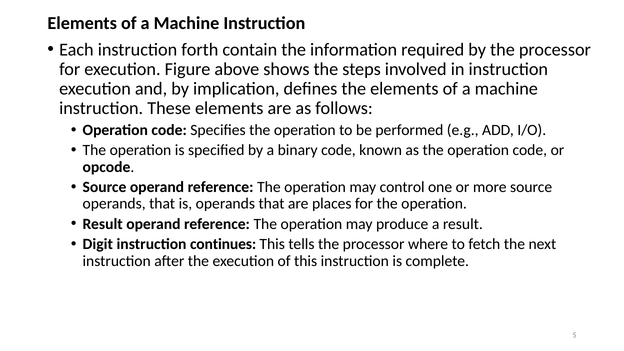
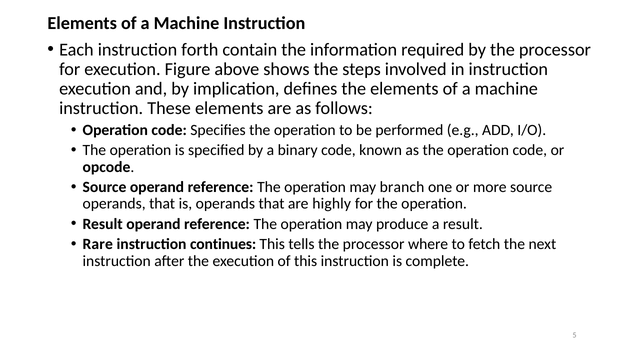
control: control -> branch
places: places -> highly
Digit: Digit -> Rare
